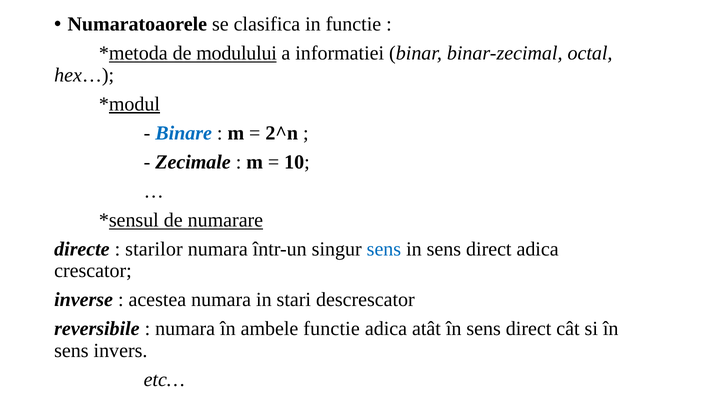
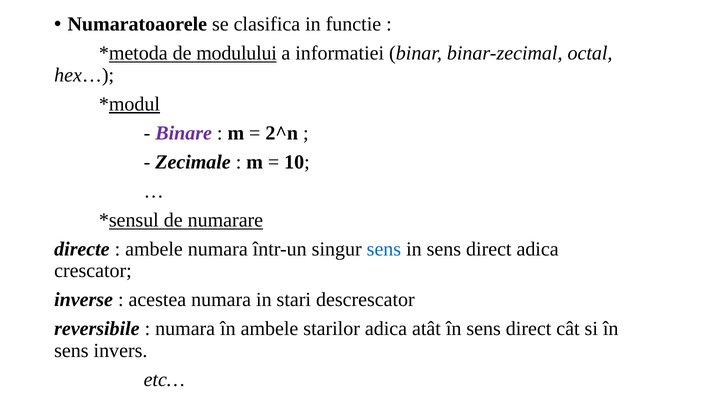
Binare colour: blue -> purple
starilor at (154, 249): starilor -> ambele
ambele functie: functie -> starilor
